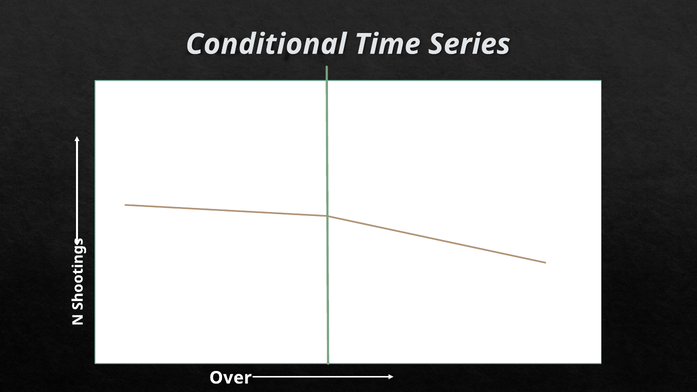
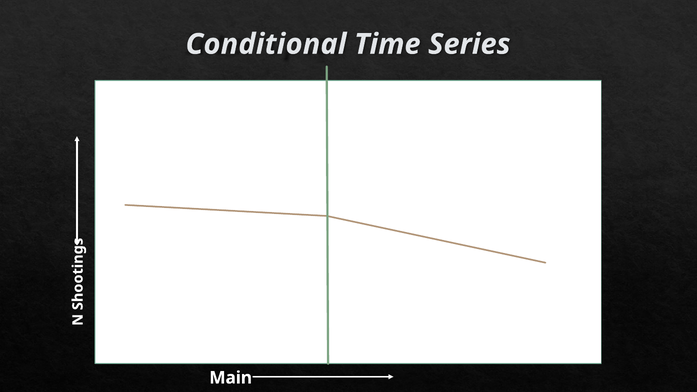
Over: Over -> Main
